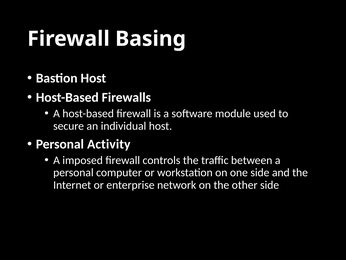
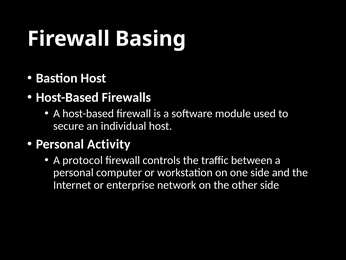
imposed: imposed -> protocol
